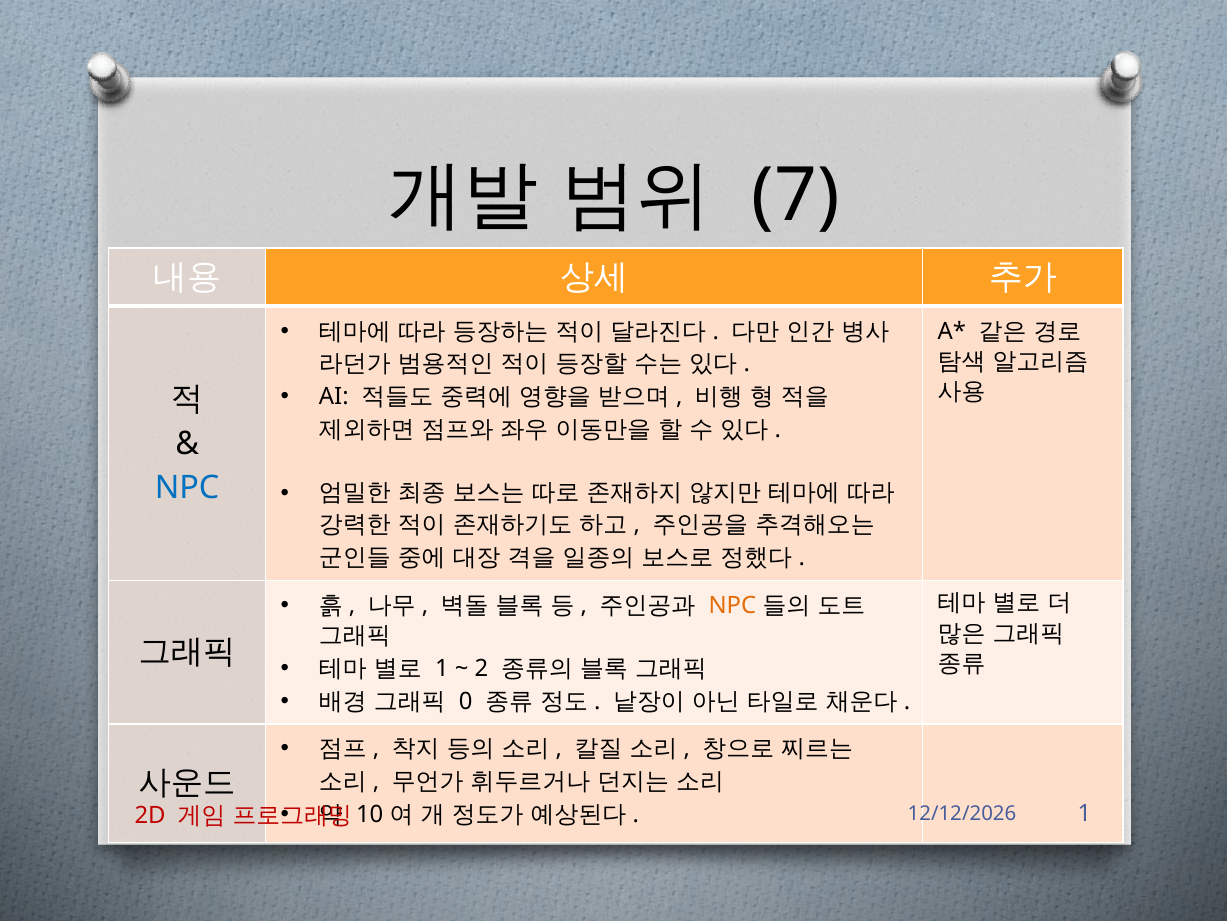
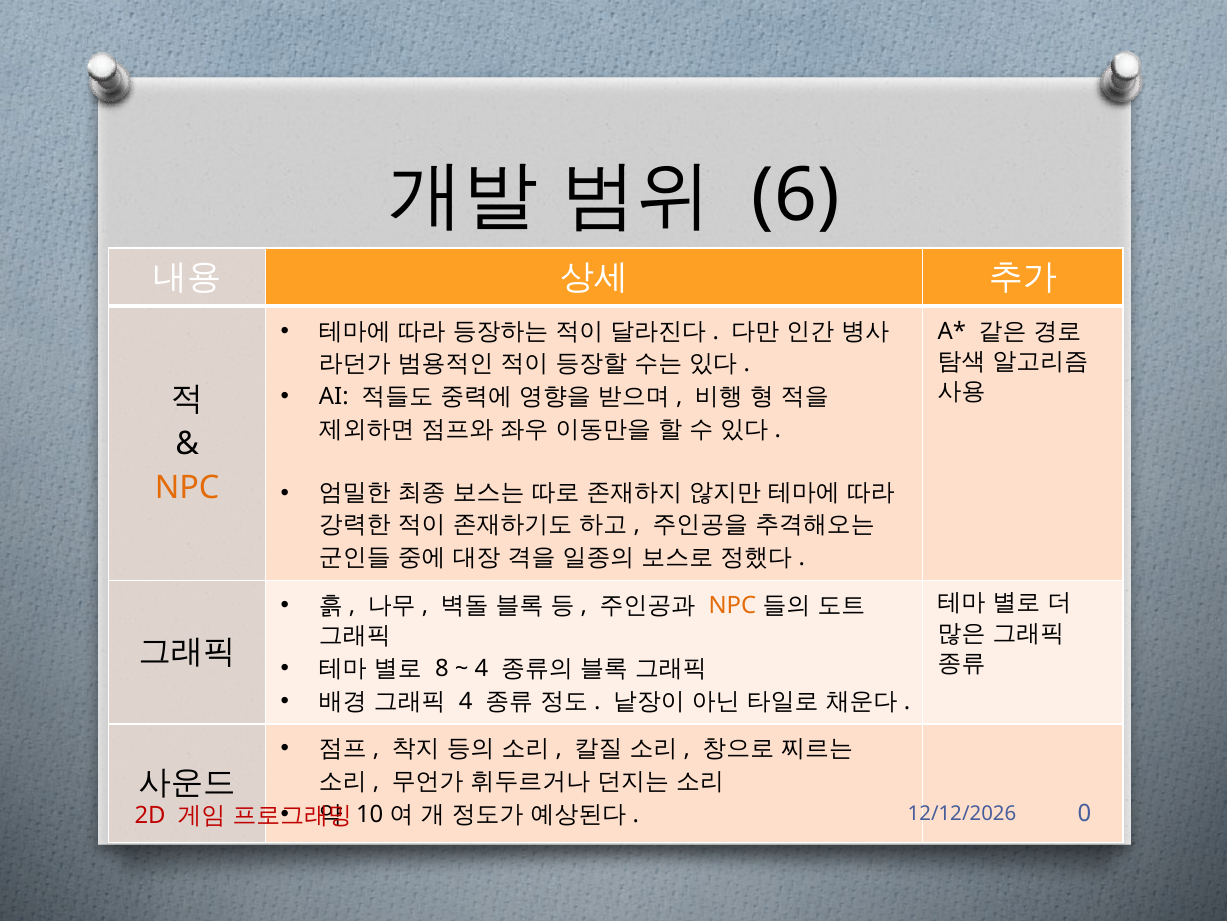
7: 7 -> 6
NPC at (187, 487) colour: blue -> orange
1 at (442, 668): 1 -> 8
2 at (481, 668): 2 -> 4
0 at (466, 701): 0 -> 4
1 at (1084, 813): 1 -> 0
